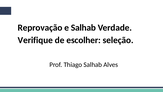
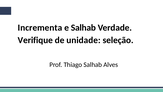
Reprovação: Reprovação -> Incrementa
escolher: escolher -> unidade
